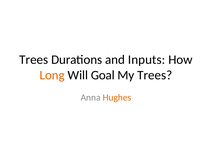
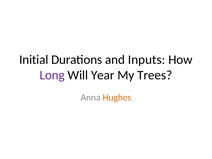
Trees at (34, 60): Trees -> Initial
Long colour: orange -> purple
Goal: Goal -> Year
